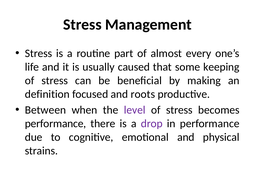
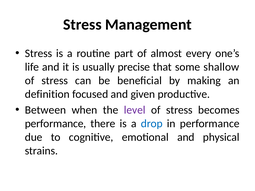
caused: caused -> precise
keeping: keeping -> shallow
roots: roots -> given
drop colour: purple -> blue
